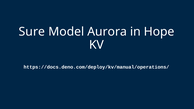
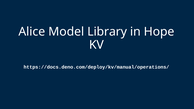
Sure: Sure -> Alice
Aurora: Aurora -> Library
